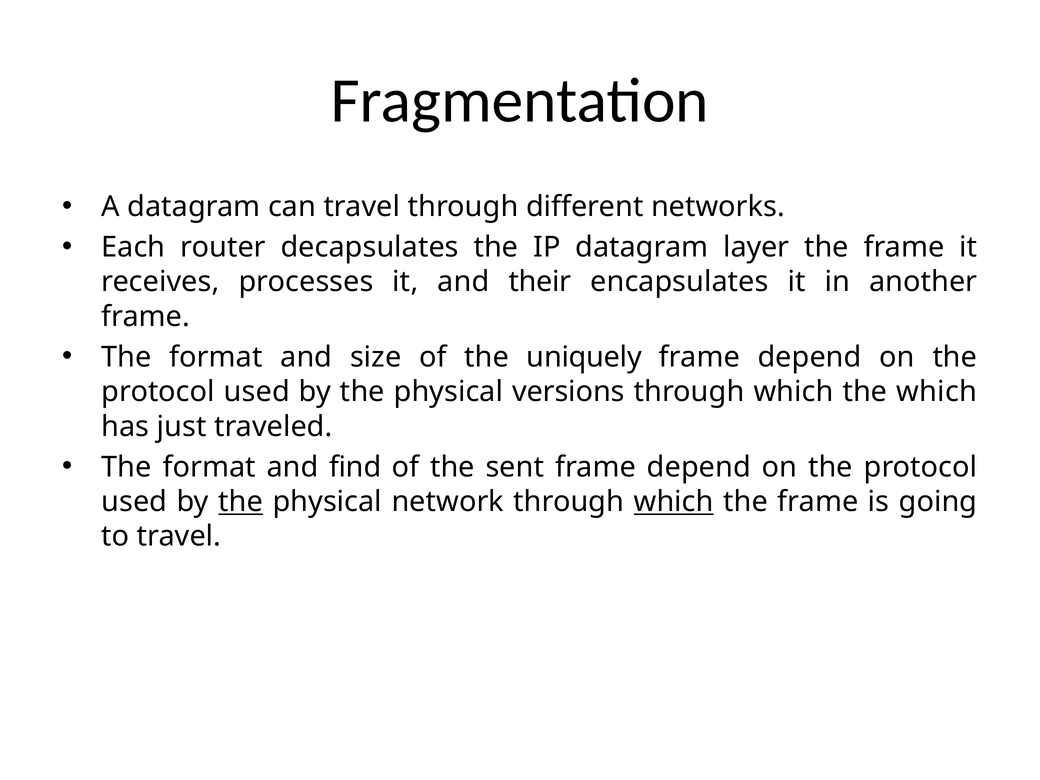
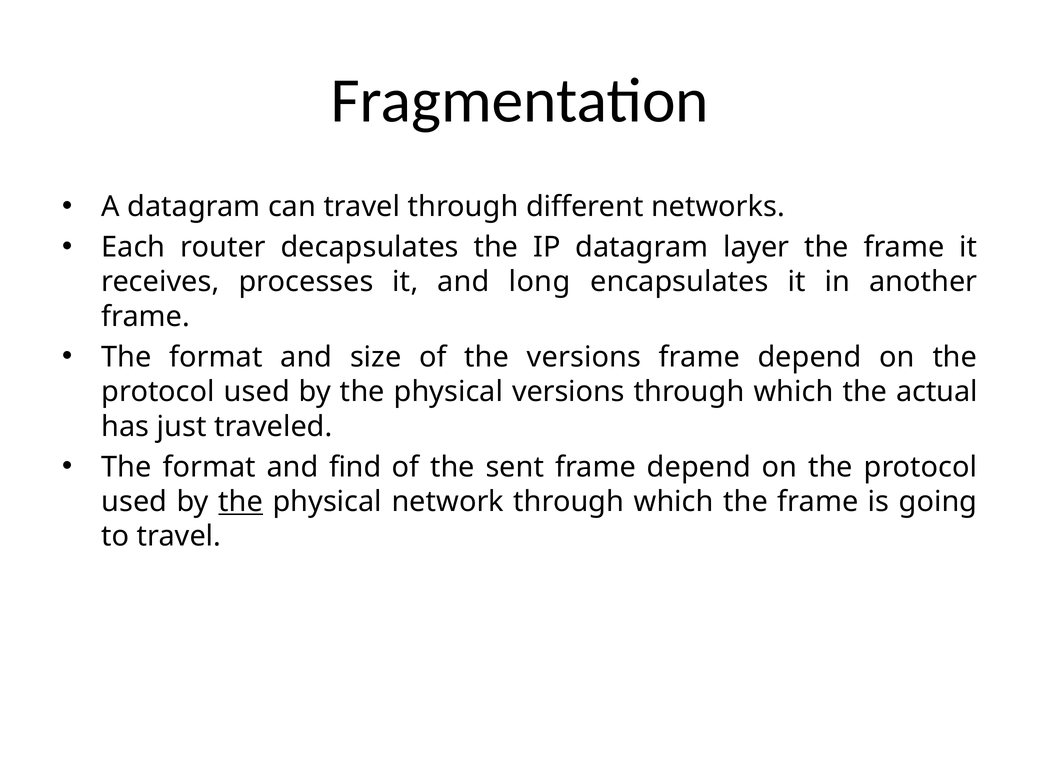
their: their -> long
the uniquely: uniquely -> versions
the which: which -> actual
which at (674, 502) underline: present -> none
